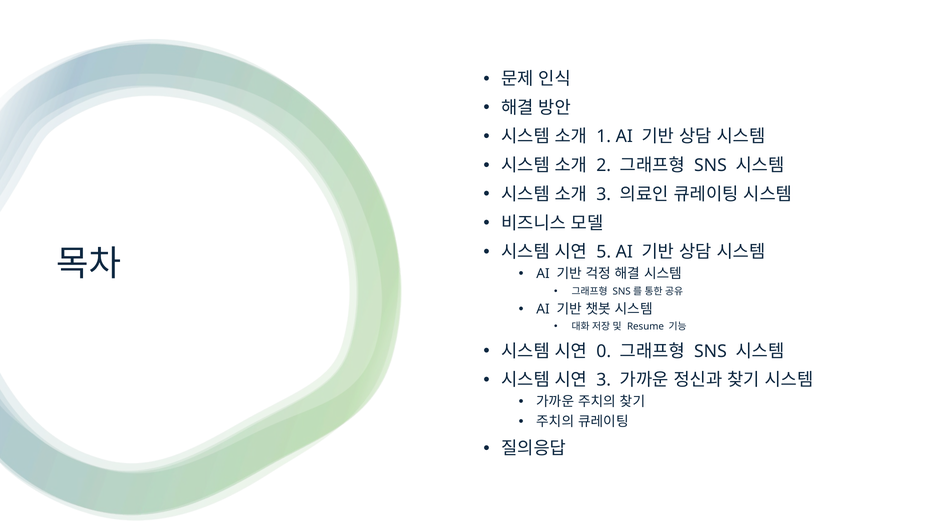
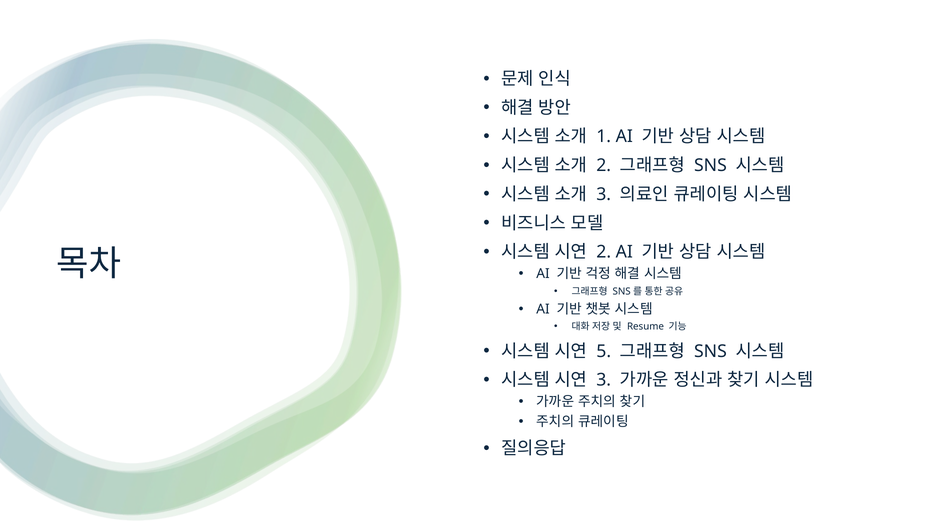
5 at (604, 252): 5 -> 2
0: 0 -> 5
